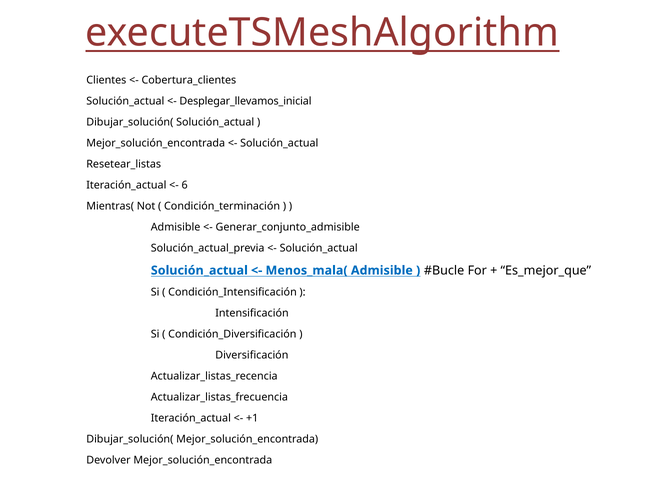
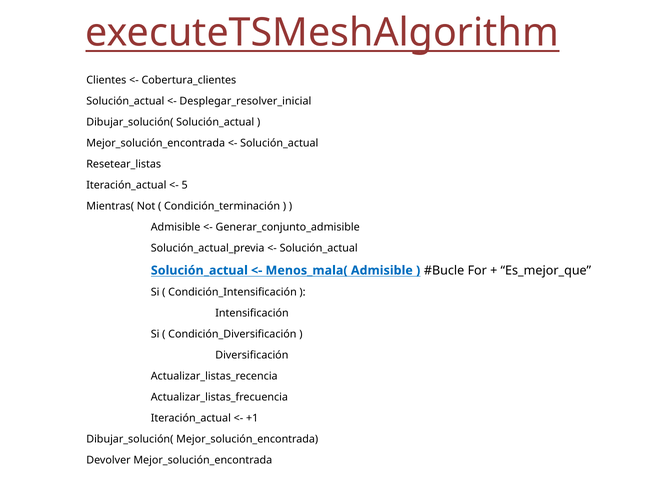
Desplegar_llevamos_inicial: Desplegar_llevamos_inicial -> Desplegar_resolver_inicial
6: 6 -> 5
